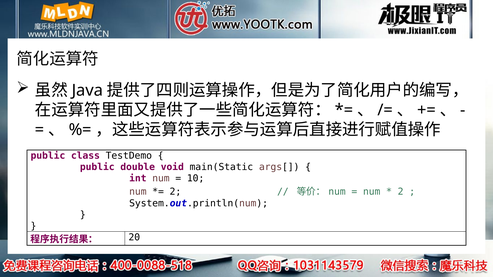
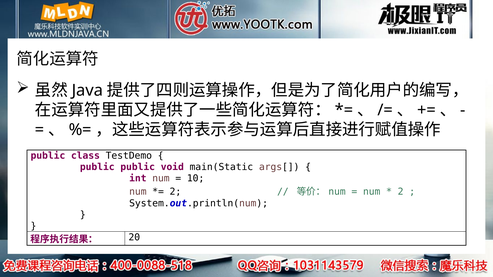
public double: double -> public
